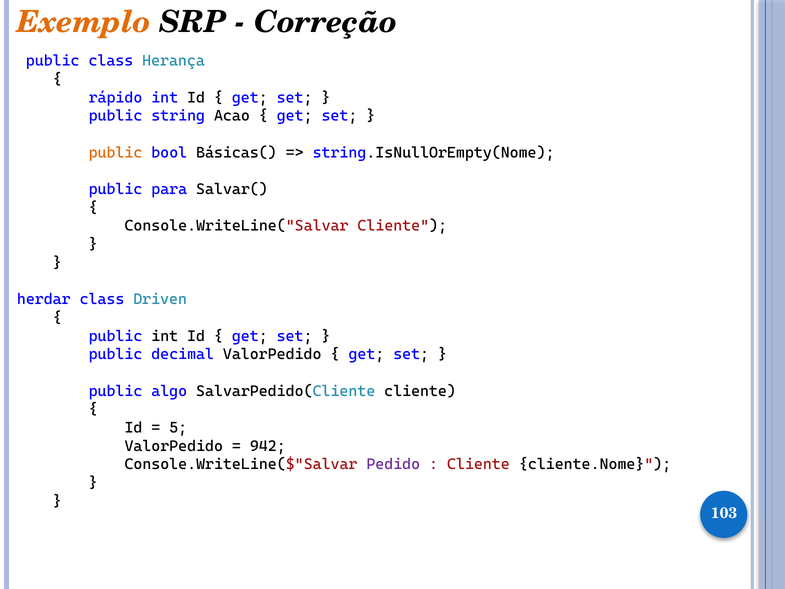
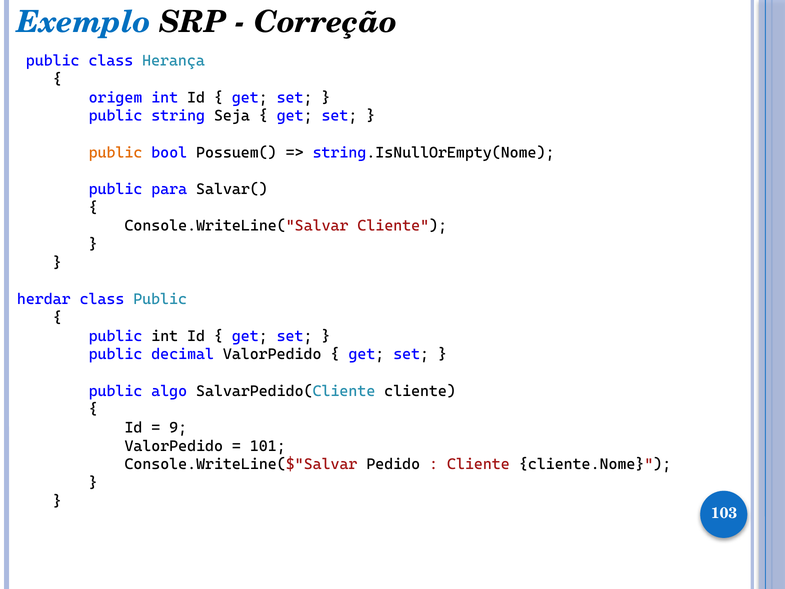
Exemplo colour: orange -> blue
rápido: rápido -> origem
Acao: Acao -> Seja
Básicas(: Básicas( -> Possuem(
class Driven: Driven -> Public
5: 5 -> 9
942: 942 -> 101
Pedido colour: purple -> black
